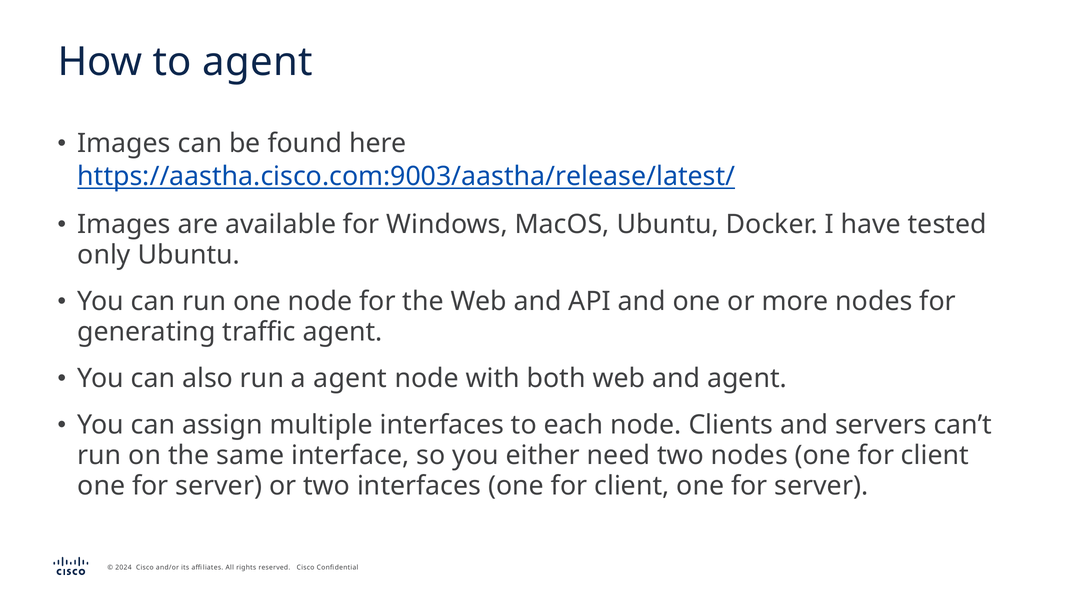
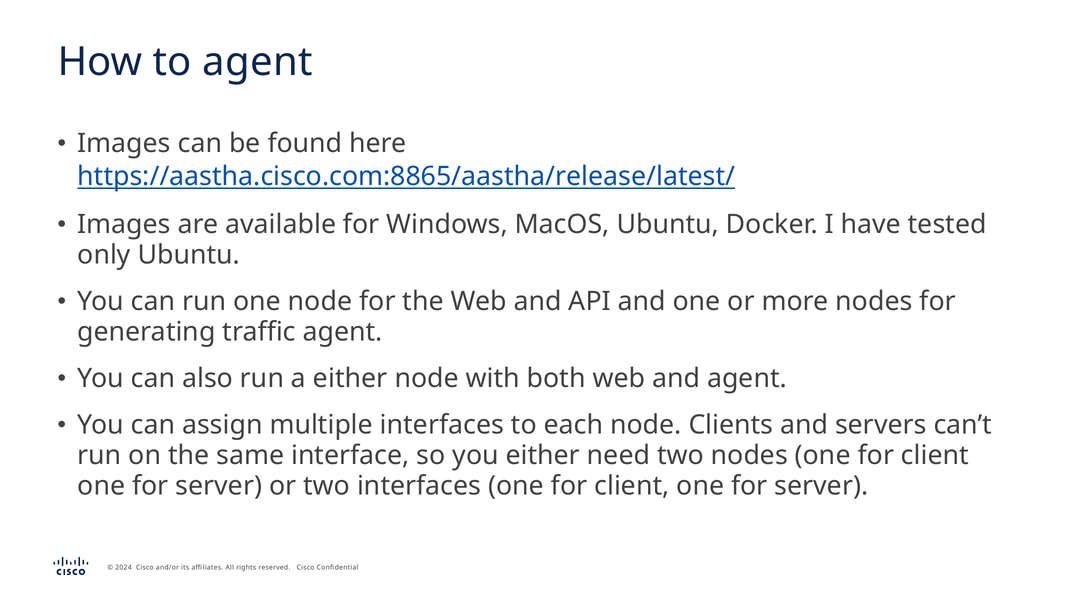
https://aastha.cisco.com:9003/aastha/release/latest/: https://aastha.cisco.com:9003/aastha/release/latest/ -> https://aastha.cisco.com:8865/aastha/release/latest/
a agent: agent -> either
